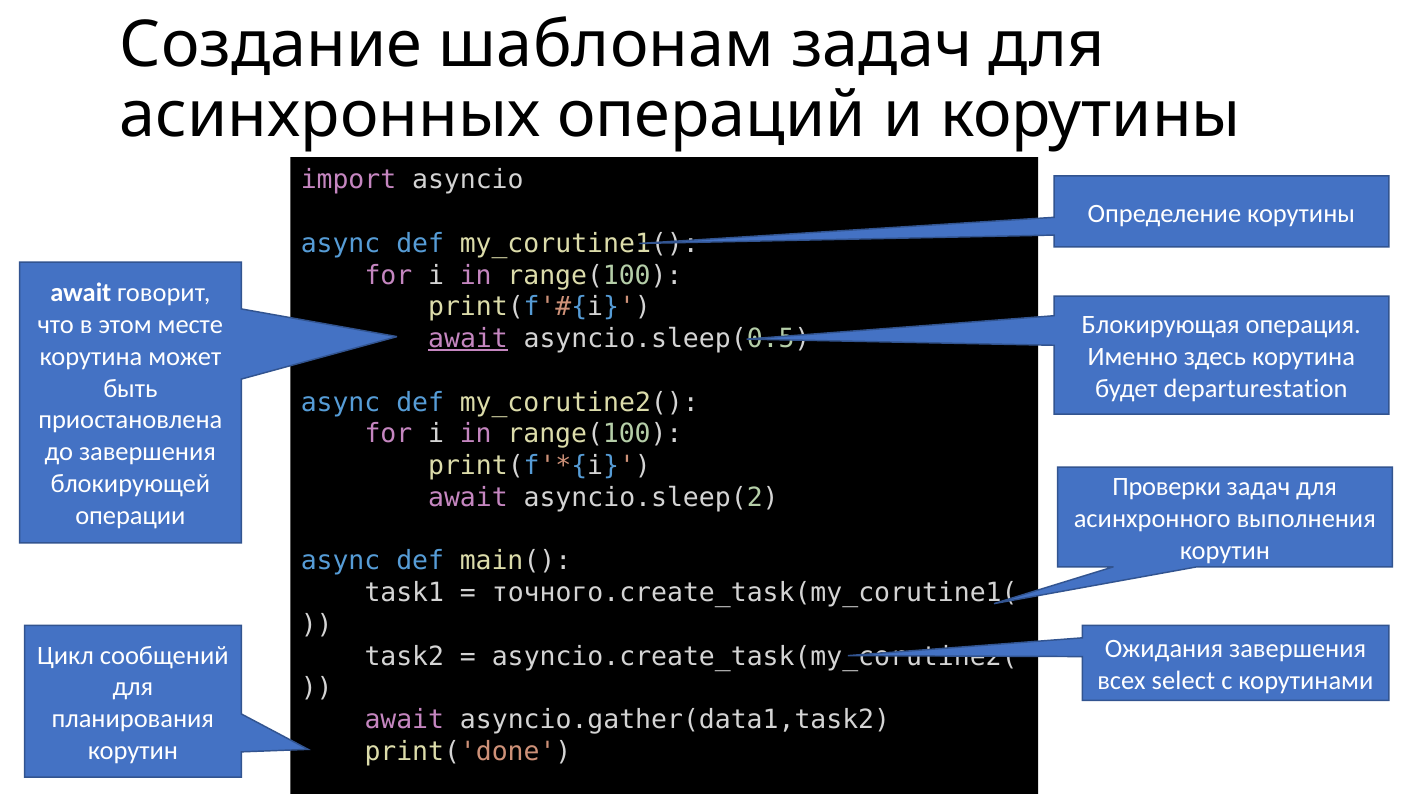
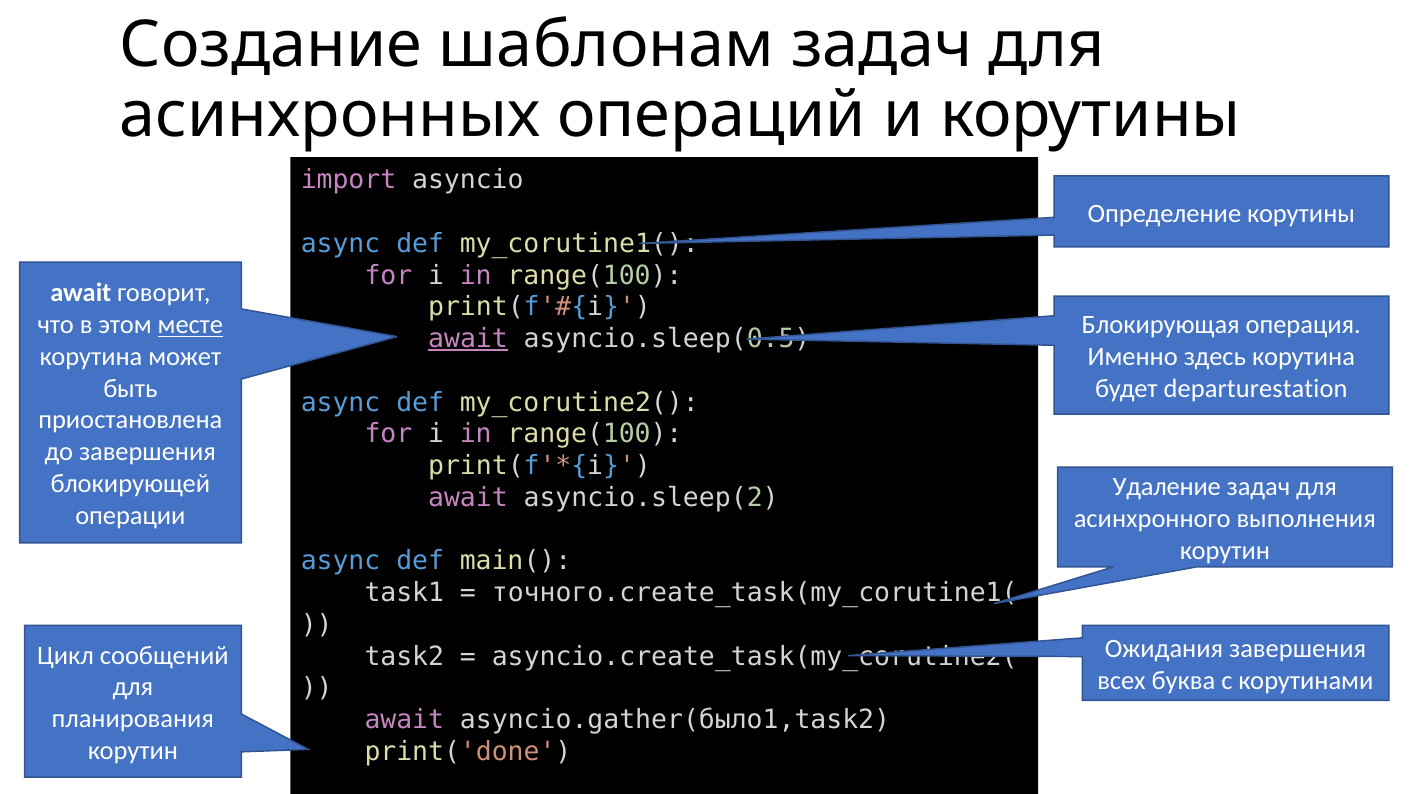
месте underline: none -> present
Проверки: Проверки -> Удаление
select: select -> буква
asyncio.gather(data1,task2: asyncio.gather(data1,task2 -> asyncio.gather(было1,task2
